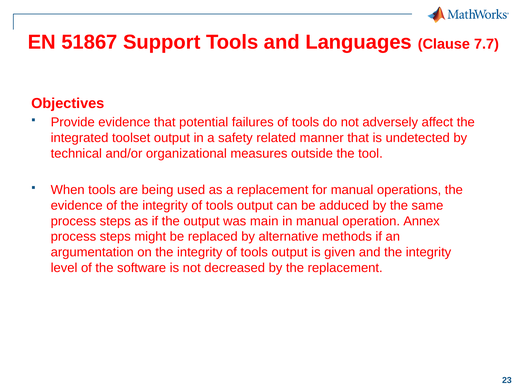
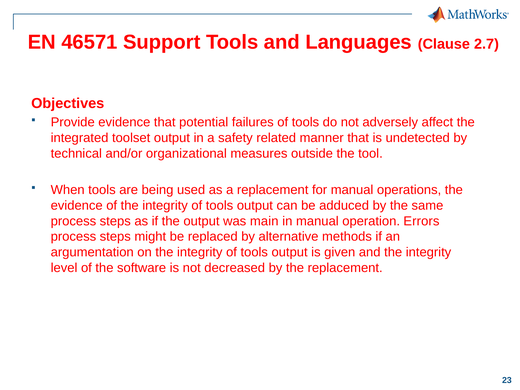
51867: 51867 -> 46571
7.7: 7.7 -> 2.7
Annex: Annex -> Errors
